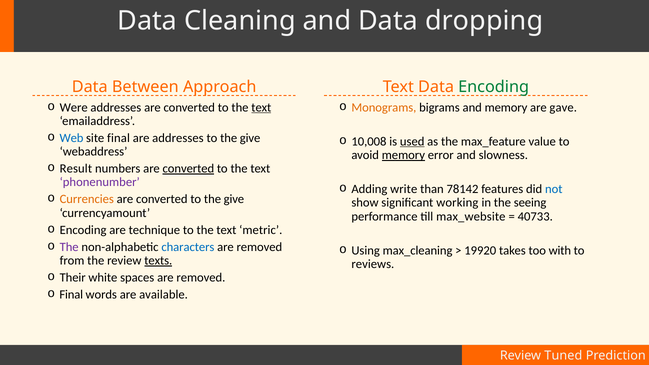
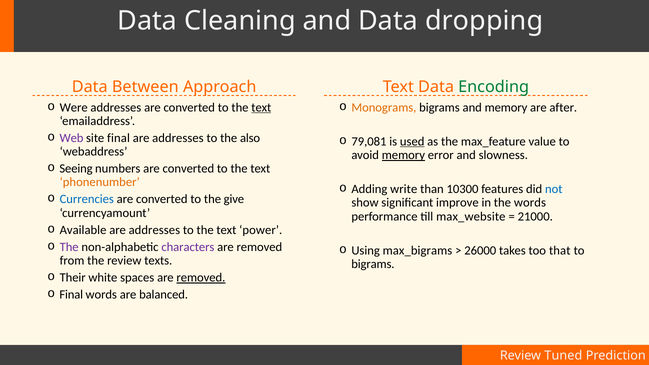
gave: gave -> after
Web colour: blue -> purple
give at (250, 138): give -> also
10,008: 10,008 -> 79,081
Result: Result -> Seeing
converted at (188, 169) underline: present -> none
phonenumber colour: purple -> orange
78142: 78142 -> 10300
Currencies colour: orange -> blue
working: working -> improve
the seeing: seeing -> words
40733: 40733 -> 21000
Encoding at (83, 230): Encoding -> Available
technique at (154, 230): technique -> addresses
metric: metric -> power
characters colour: blue -> purple
max_cleaning: max_cleaning -> max_bigrams
19920: 19920 -> 26000
with: with -> that
texts underline: present -> none
reviews at (373, 264): reviews -> bigrams
removed at (201, 278) underline: none -> present
available: available -> balanced
